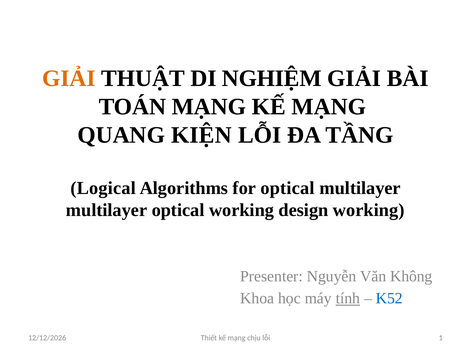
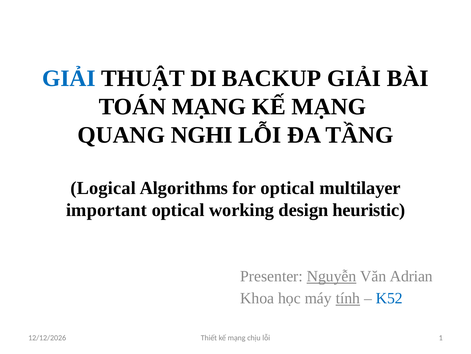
GIẢI at (69, 78) colour: orange -> blue
NGHIỆM: NGHIỆM -> BACKUP
KIỆN: KIỆN -> NGHI
multilayer at (107, 210): multilayer -> important
design working: working -> heuristic
Nguyễn underline: none -> present
Không: Không -> Adrian
